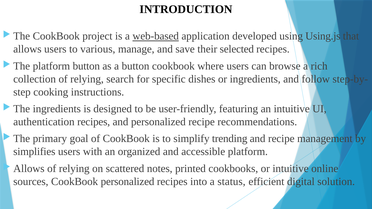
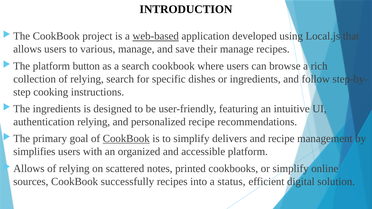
Using.js: Using.js -> Local.js
their selected: selected -> manage
a button: button -> search
authentication recipes: recipes -> relying
CookBook at (126, 139) underline: none -> present
trending: trending -> delivers
or intuitive: intuitive -> simplify
CookBook personalized: personalized -> successfully
